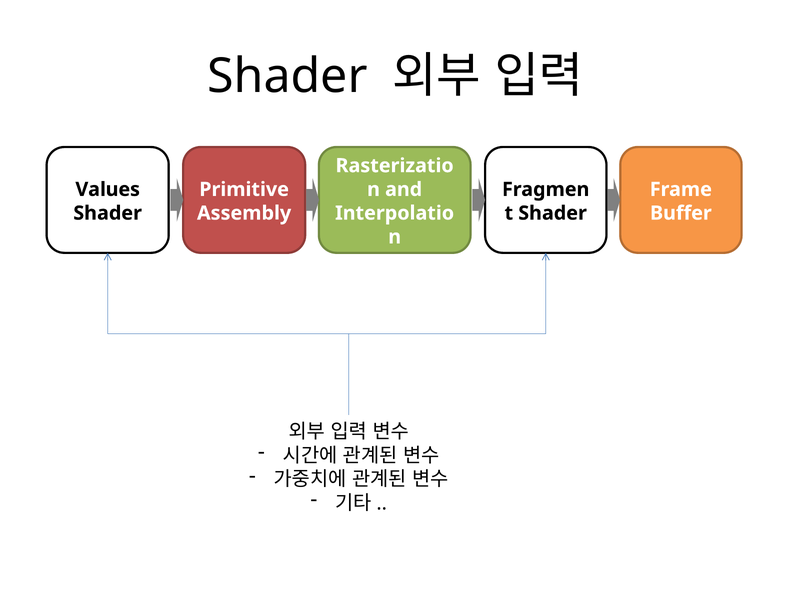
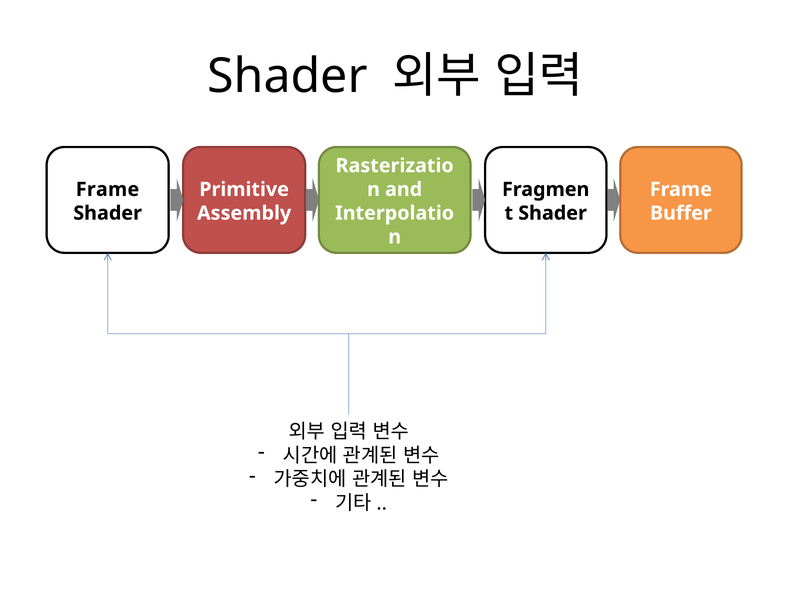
Values at (108, 190): Values -> Frame
